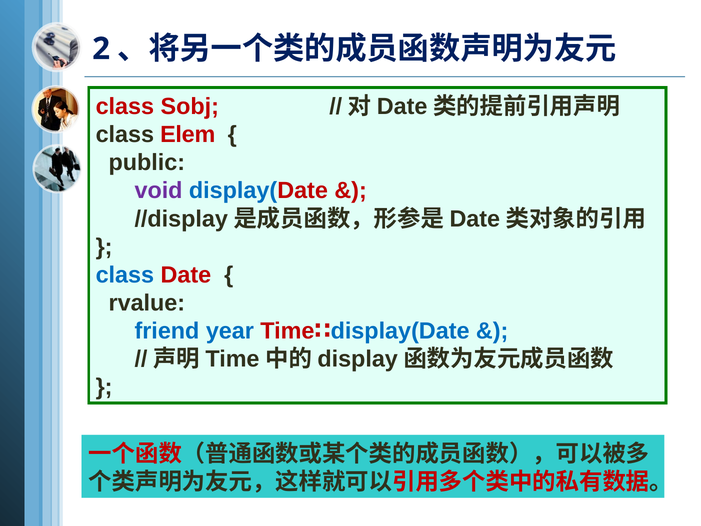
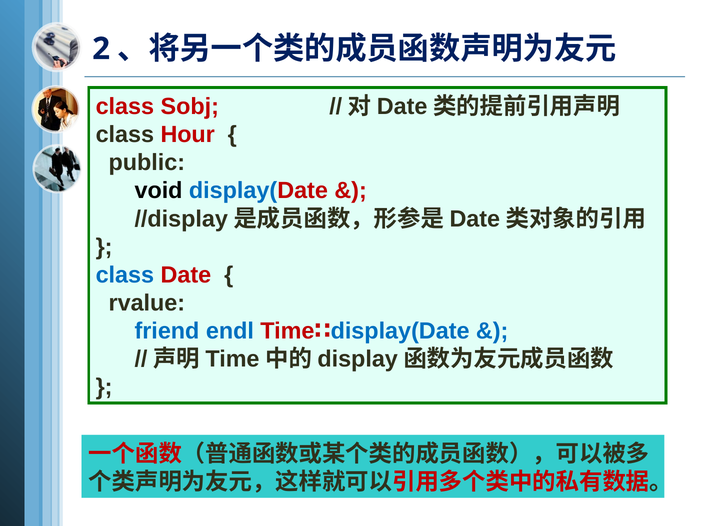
Elem: Elem -> Hour
void colour: purple -> black
year: year -> endl
